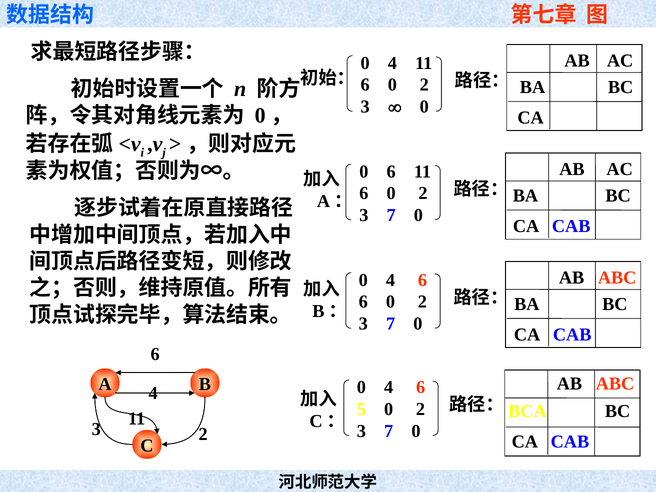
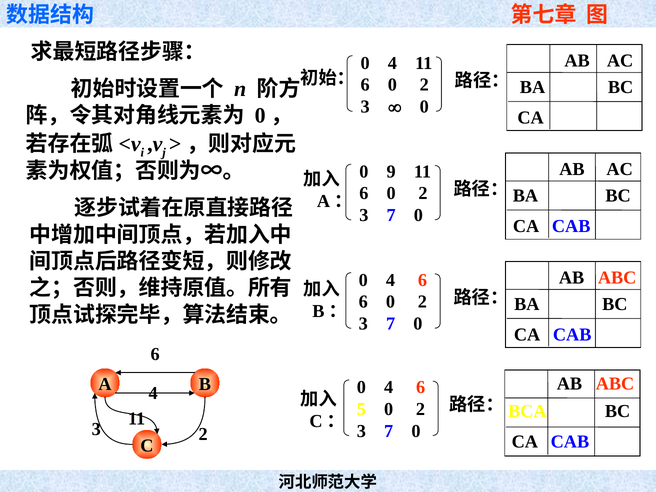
0 6: 6 -> 9
